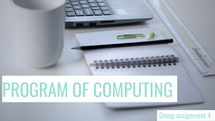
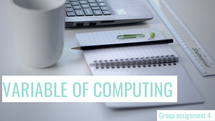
PROGRAM: PROGRAM -> VARIABLE
